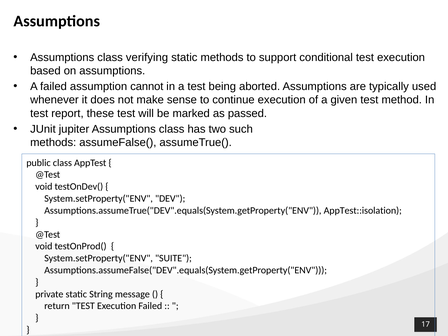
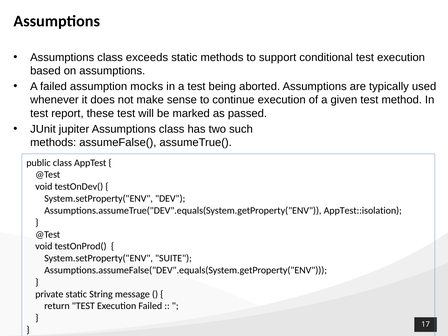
verifying: verifying -> exceeds
cannot: cannot -> mocks
